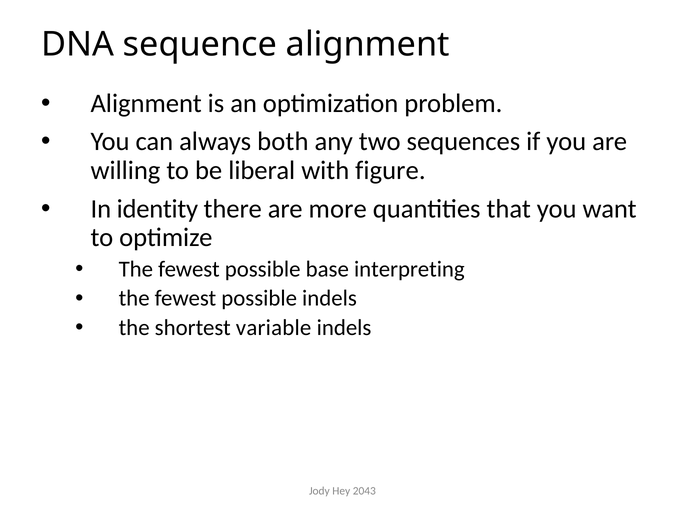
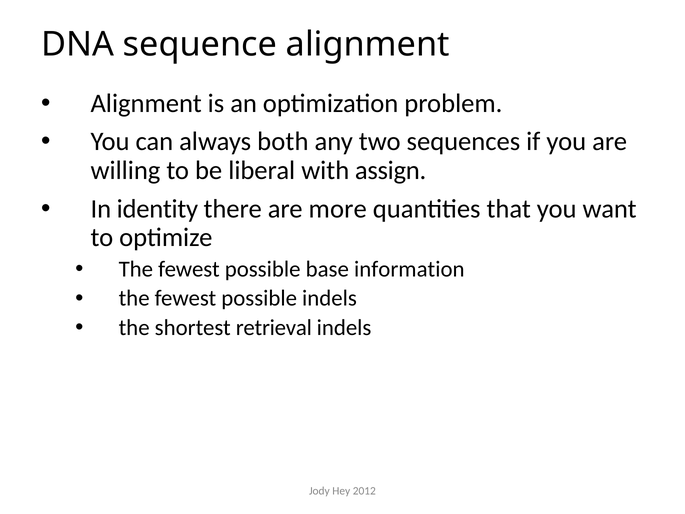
figure: figure -> assign
interpreting: interpreting -> information
variable: variable -> retrieval
2043: 2043 -> 2012
